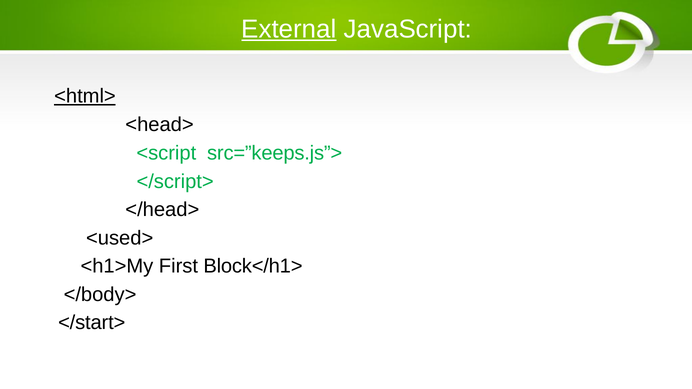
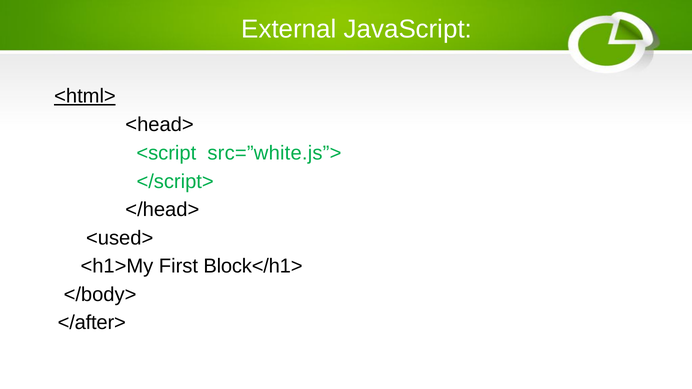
External underline: present -> none
src=”keeps.js”>: src=”keeps.js”> -> src=”white.js”>
</start>: </start> -> </after>
